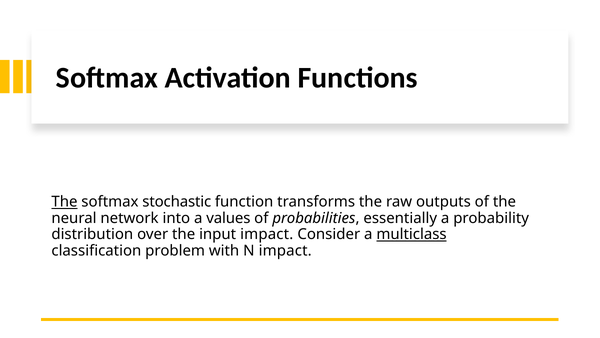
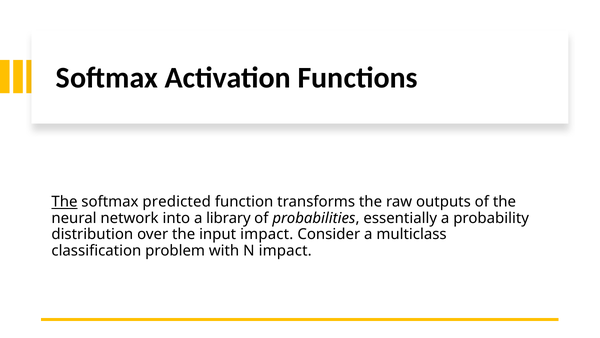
stochastic: stochastic -> predicted
values: values -> library
multiclass underline: present -> none
